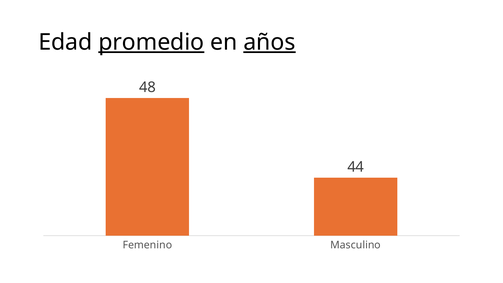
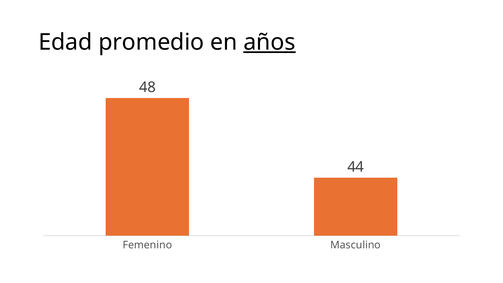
promedio underline: present -> none
